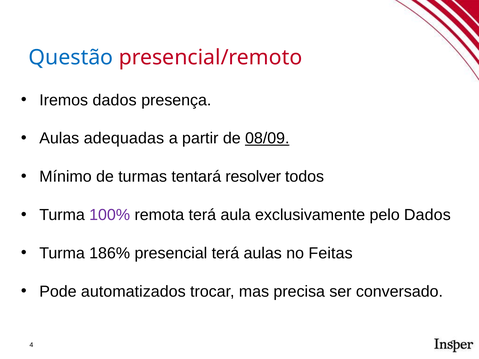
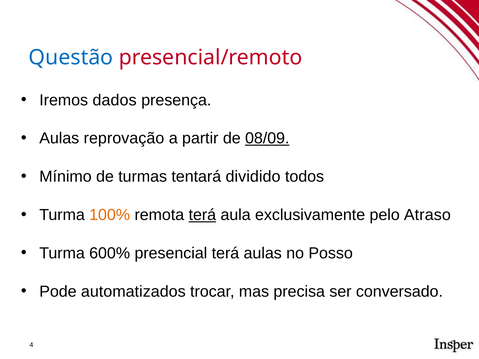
adequadas: adequadas -> reprovação
resolver: resolver -> dividido
100% colour: purple -> orange
terá at (202, 215) underline: none -> present
pelo Dados: Dados -> Atraso
186%: 186% -> 600%
Feitas: Feitas -> Posso
